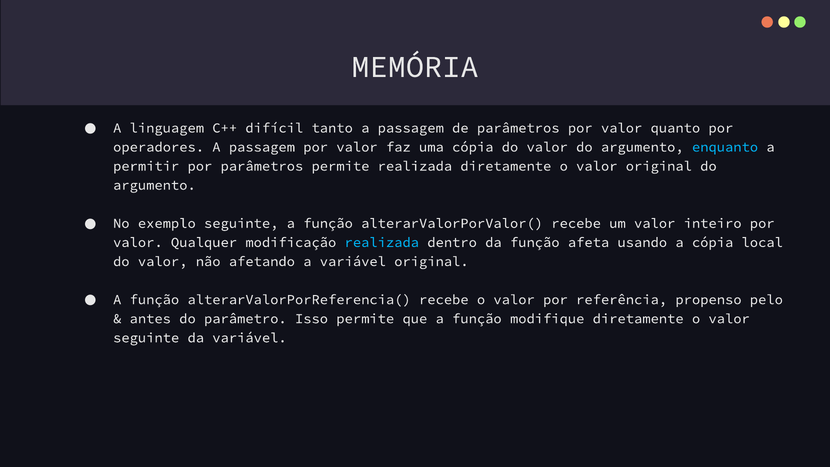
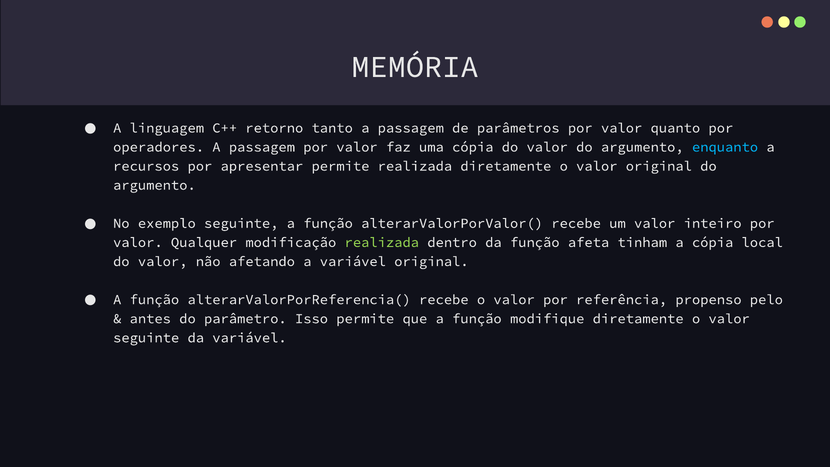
difícil: difícil -> retorno
permitir: permitir -> recursos
por parâmetros: parâmetros -> apresentar
realizada at (382, 242) colour: light blue -> light green
usando: usando -> tinham
